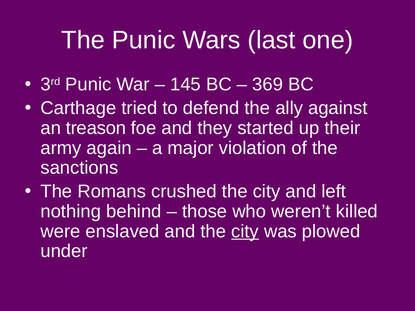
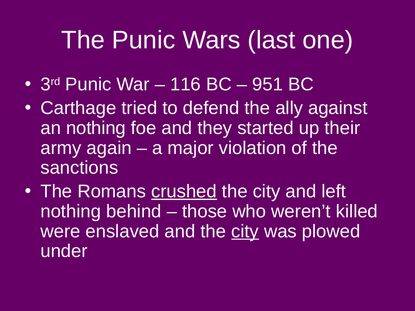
145: 145 -> 116
369: 369 -> 951
an treason: treason -> nothing
crushed underline: none -> present
